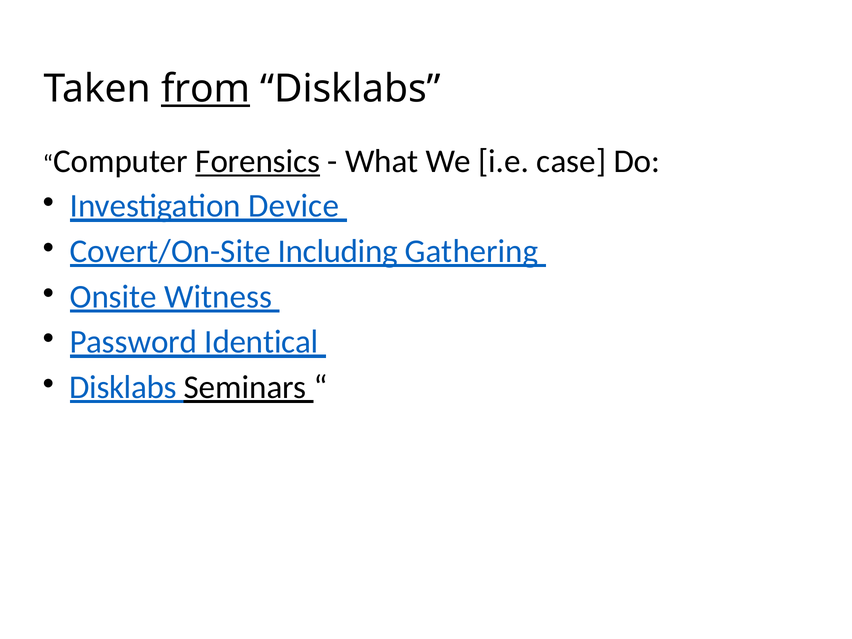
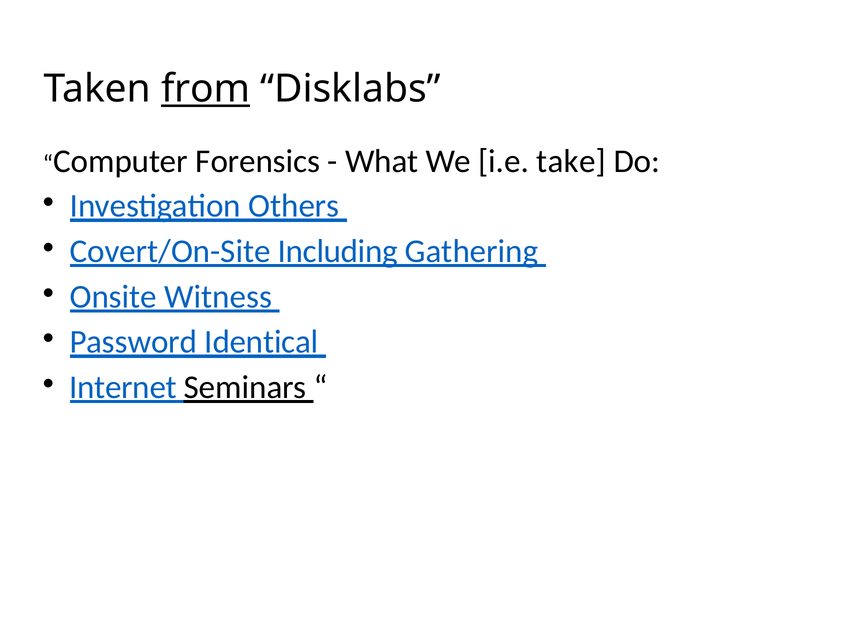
Forensics underline: present -> none
case: case -> take
Device: Device -> Others
Disklabs at (123, 387): Disklabs -> Internet
